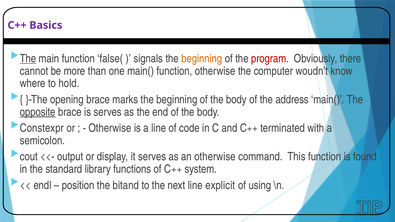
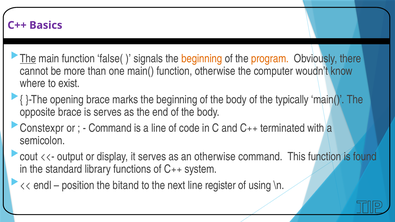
program colour: red -> orange
hold: hold -> exist
address: address -> typically
opposite underline: present -> none
Otherwise at (110, 128): Otherwise -> Command
explicit: explicit -> register
